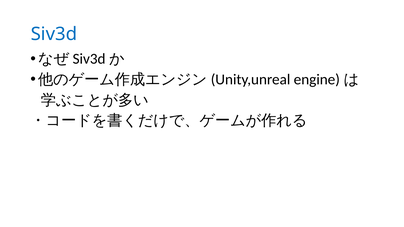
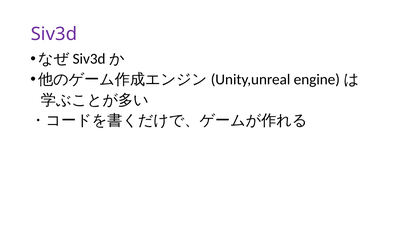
Siv3d colour: blue -> purple
